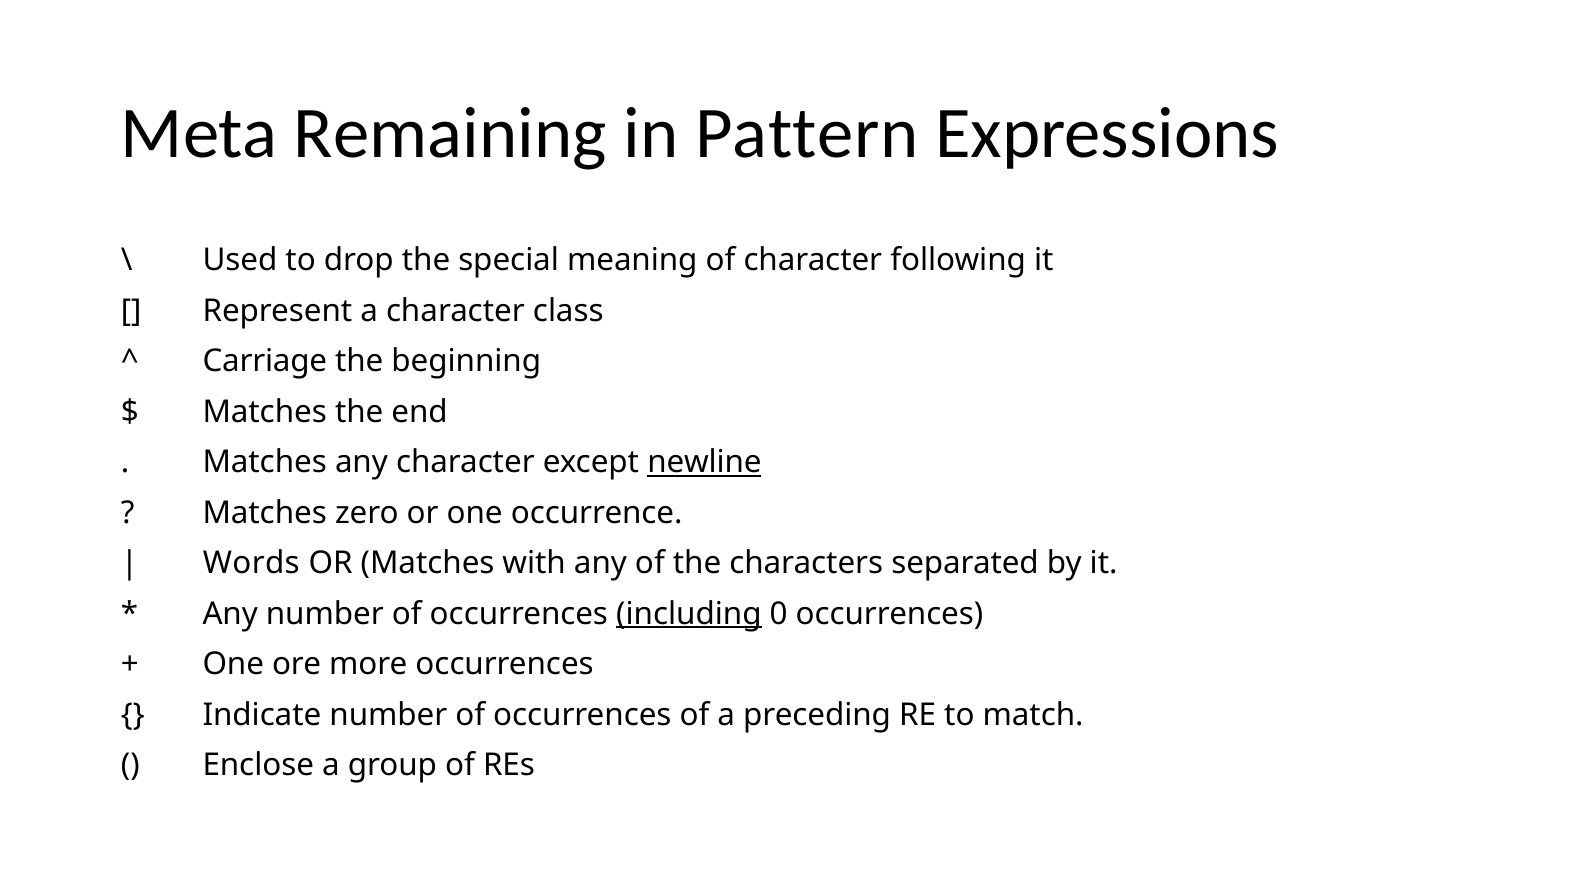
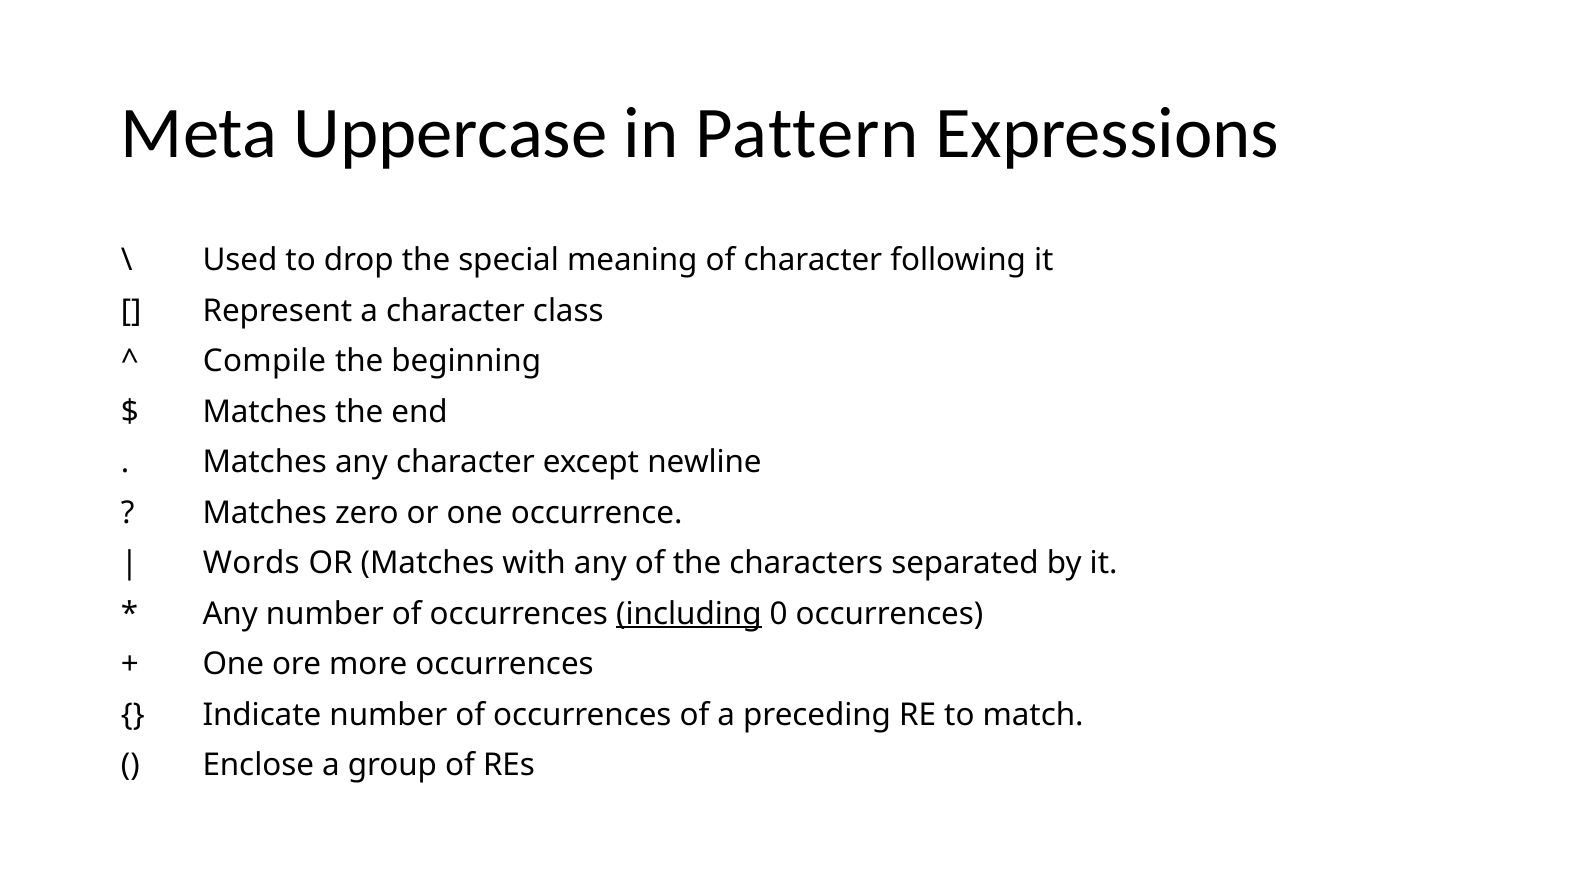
Remaining: Remaining -> Uppercase
Carriage: Carriage -> Compile
newline underline: present -> none
